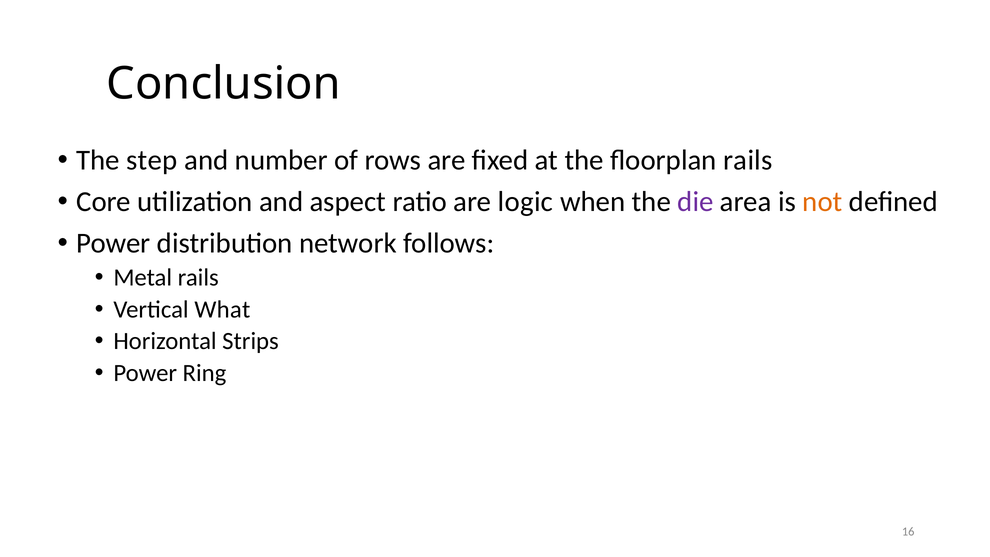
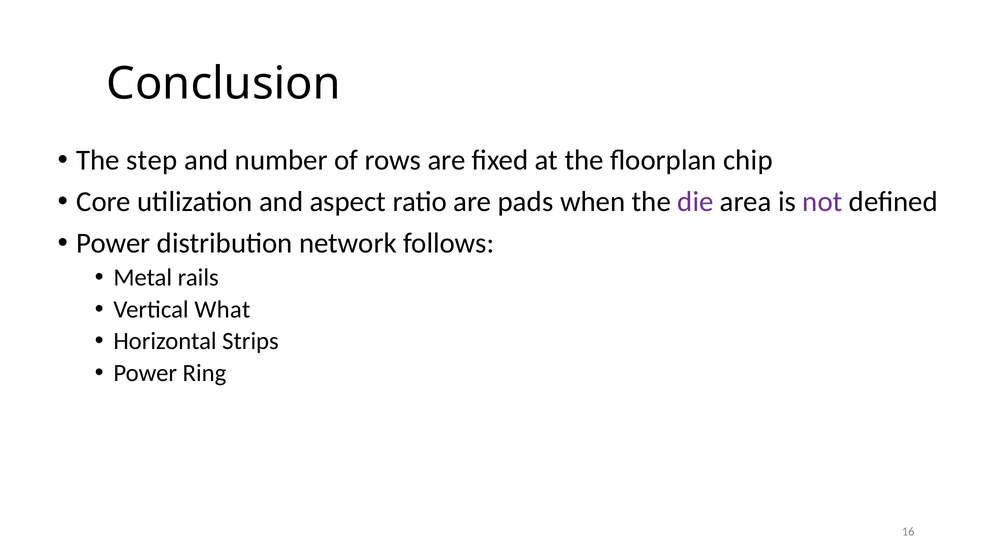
floorplan rails: rails -> chip
logic: logic -> pads
not colour: orange -> purple
